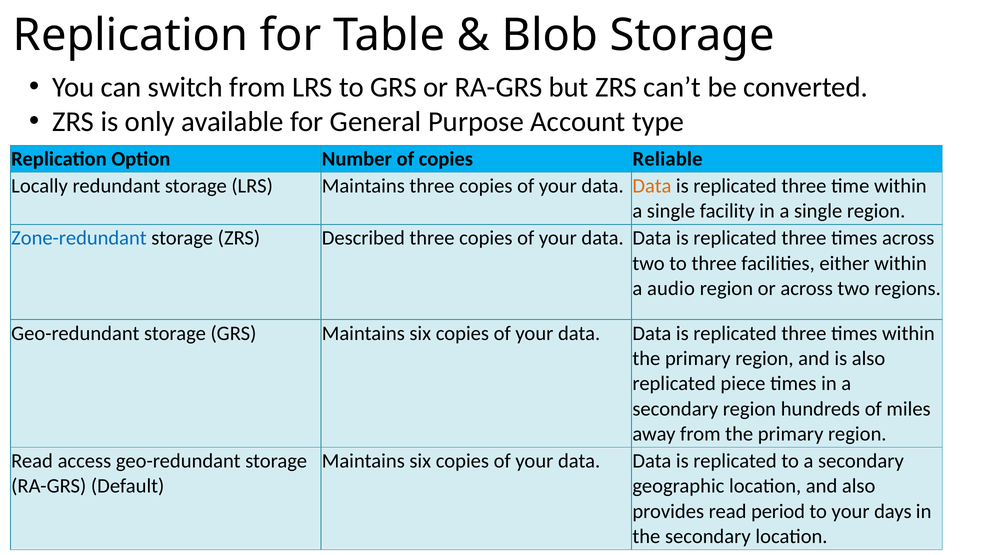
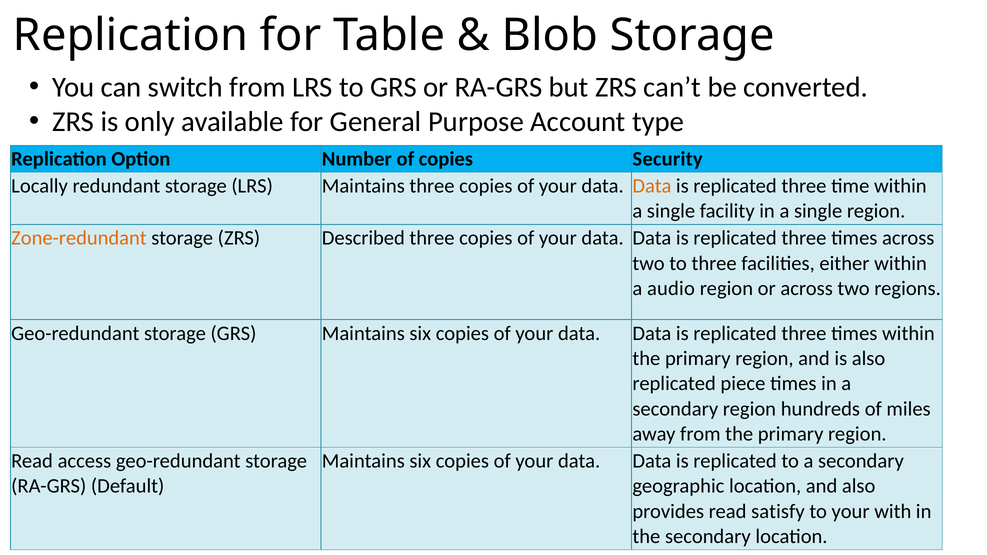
Reliable: Reliable -> Security
Zone-redundant colour: blue -> orange
period: period -> satisfy
days: days -> with
